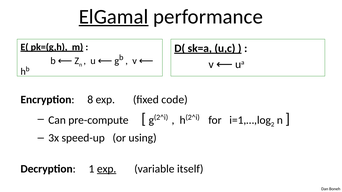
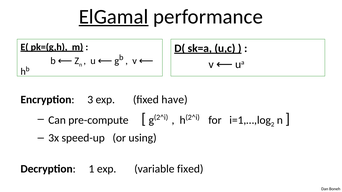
8: 8 -> 3
code: code -> have
exp at (107, 169) underline: present -> none
variable itself: itself -> fixed
